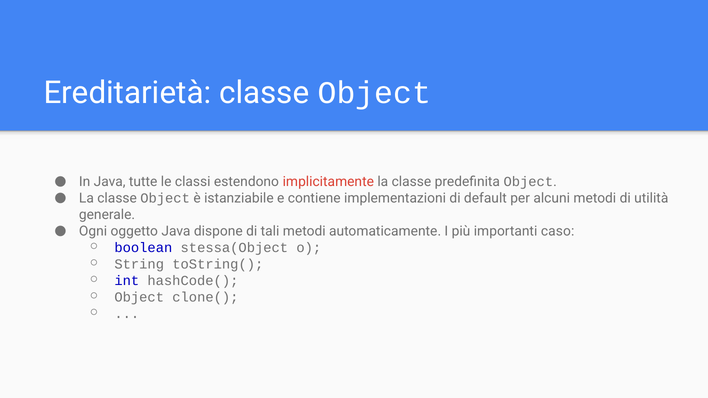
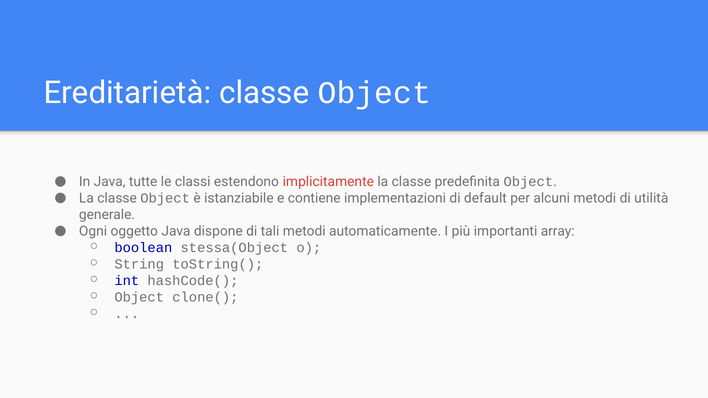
caso: caso -> array
